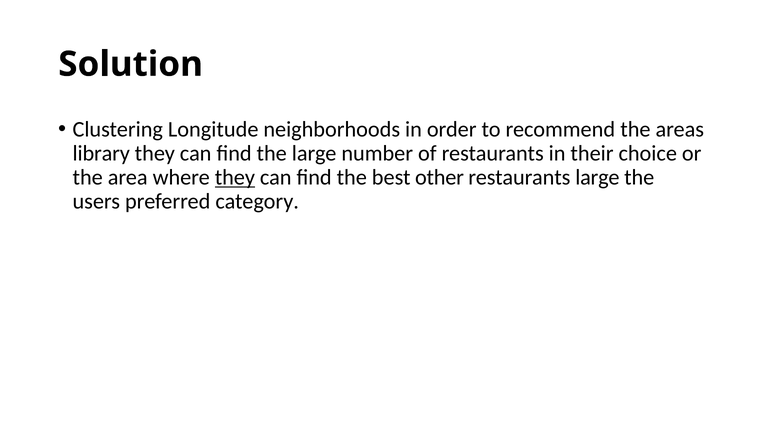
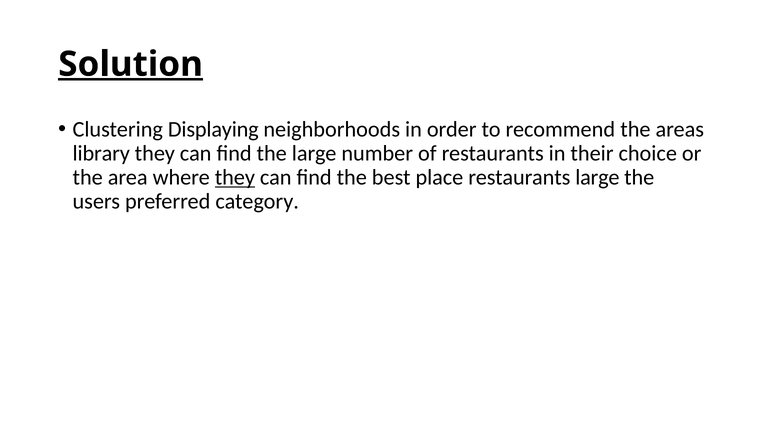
Solution underline: none -> present
Longitude: Longitude -> Displaying
other: other -> place
